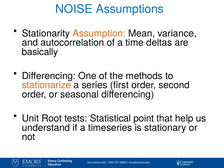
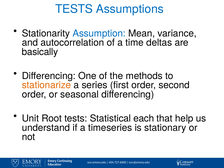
NOISE at (74, 9): NOISE -> TESTS
Assumption colour: orange -> blue
point: point -> each
